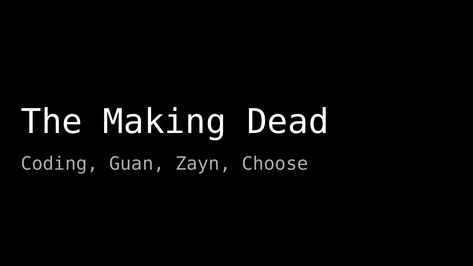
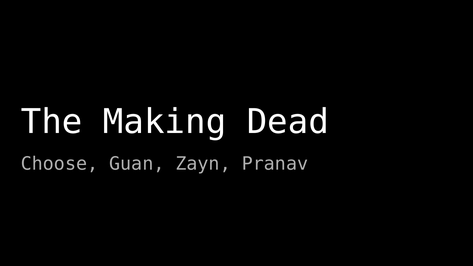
Coding: Coding -> Choose
Choose: Choose -> Pranav
